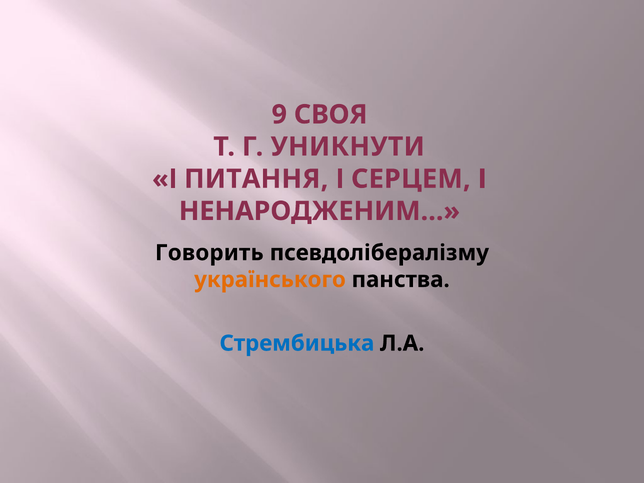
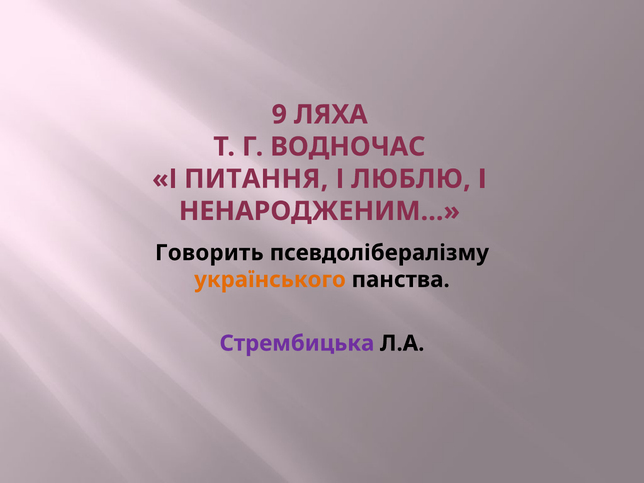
СВОЯ: СВОЯ -> ЛЯХА
УНИКНУТИ: УНИКНУТИ -> ВОДНОЧАС
СЕРЦЕМ: СЕРЦЕМ -> ЛЮБЛЮ
Стрембицька colour: blue -> purple
